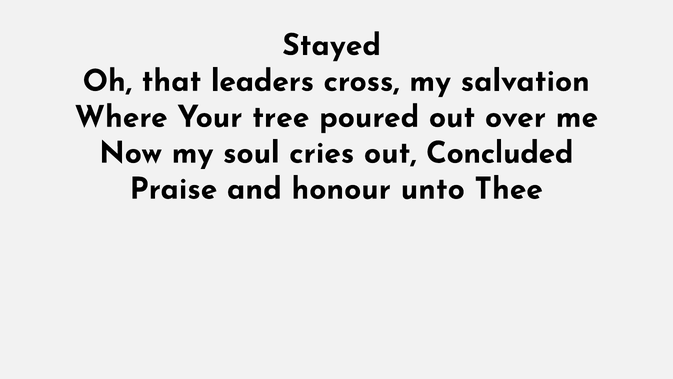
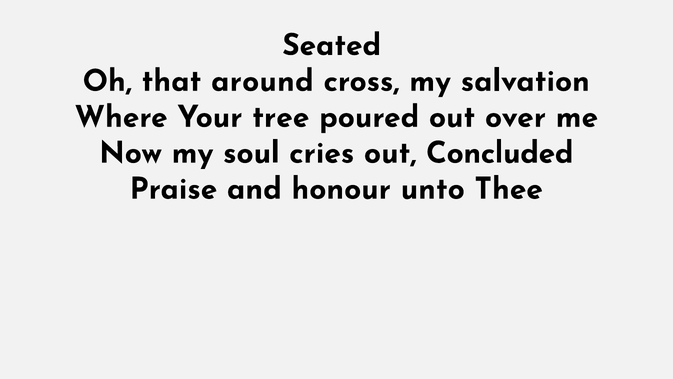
Stayed: Stayed -> Seated
leaders: leaders -> around
